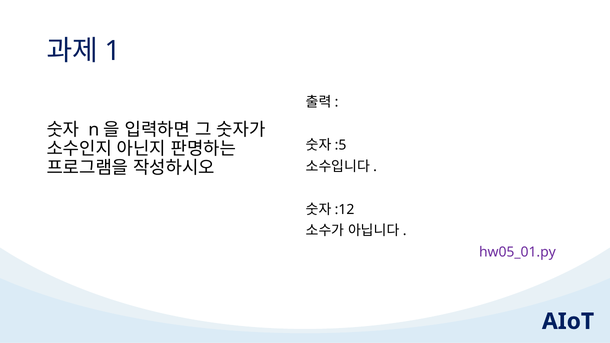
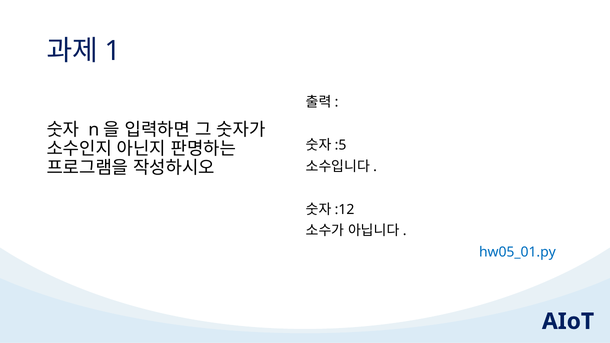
hw05_01.py colour: purple -> blue
